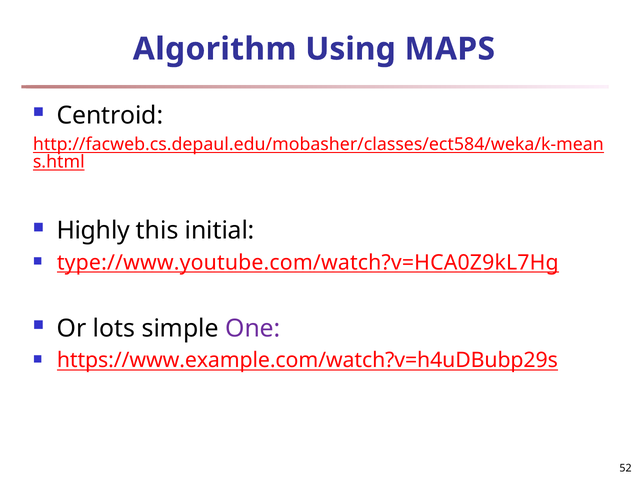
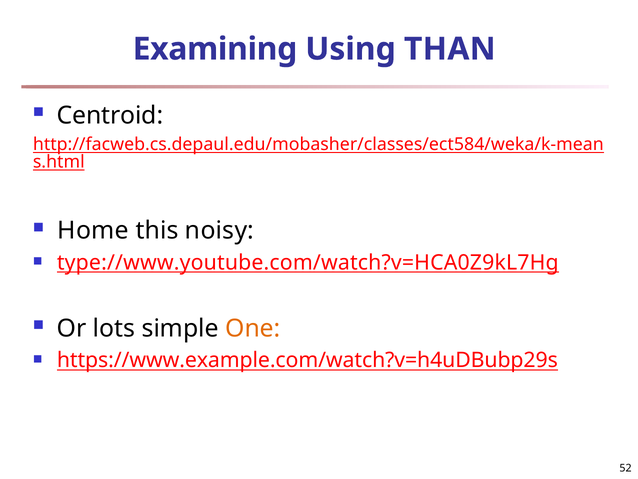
Algorithm: Algorithm -> Examining
MAPS: MAPS -> THAN
Highly: Highly -> Home
initial: initial -> noisy
One colour: purple -> orange
